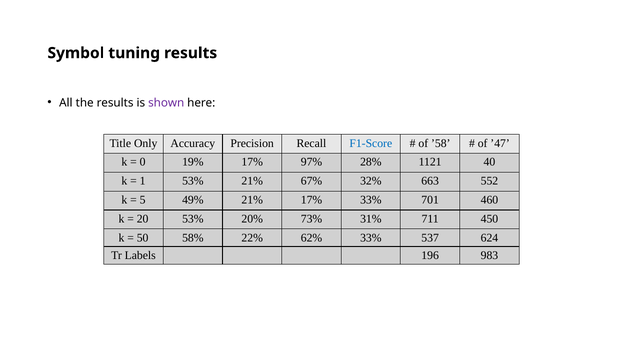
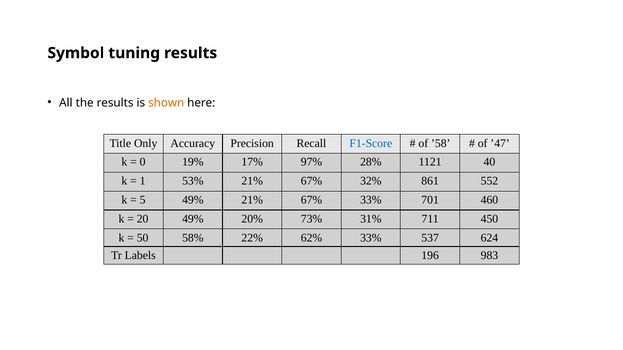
shown colour: purple -> orange
663: 663 -> 861
49% 21% 17%: 17% -> 67%
20 53%: 53% -> 49%
